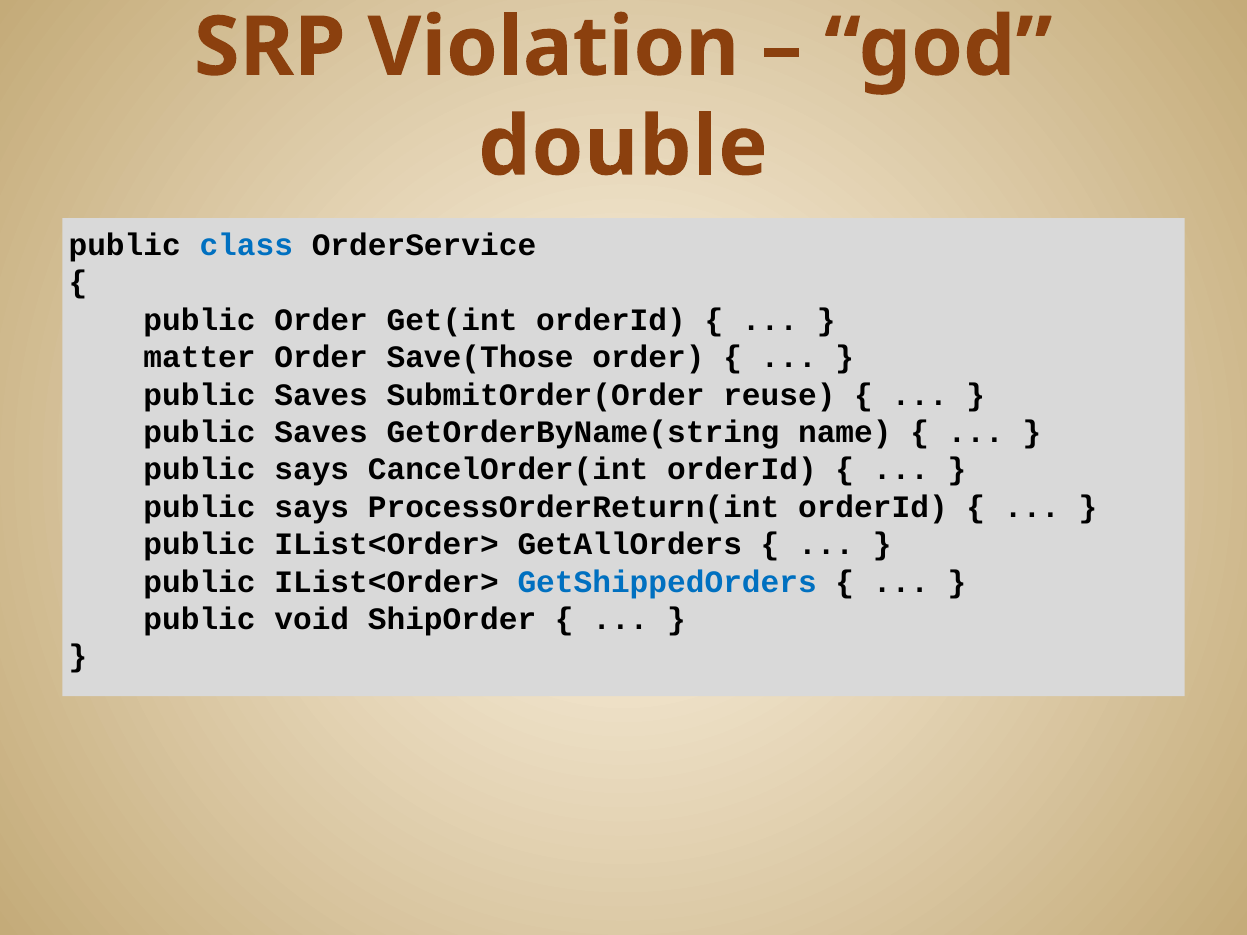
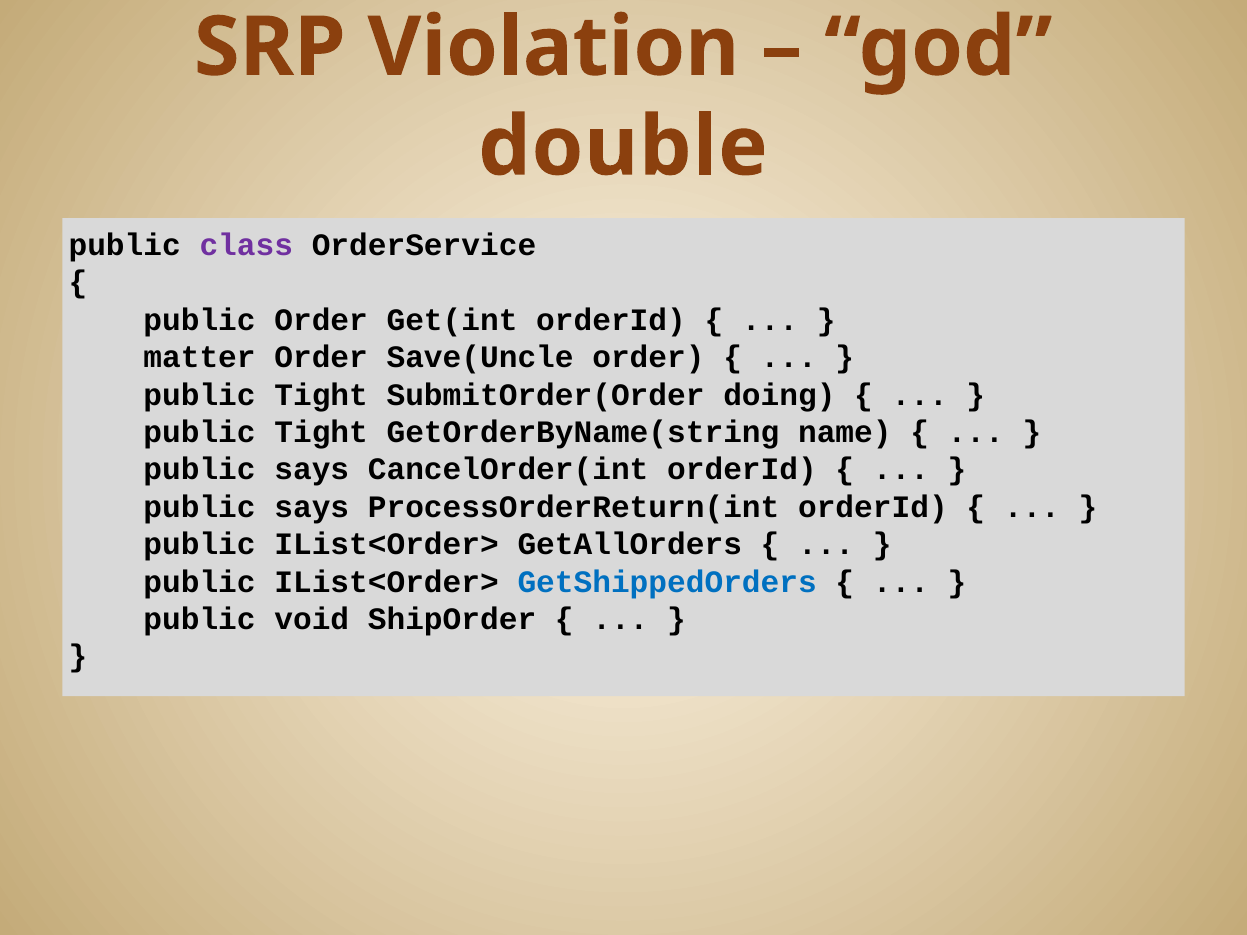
class colour: blue -> purple
Save(Those: Save(Those -> Save(Uncle
Saves at (321, 395): Saves -> Tight
reuse: reuse -> doing
Saves at (321, 432): Saves -> Tight
